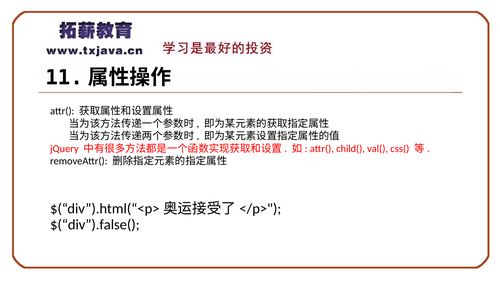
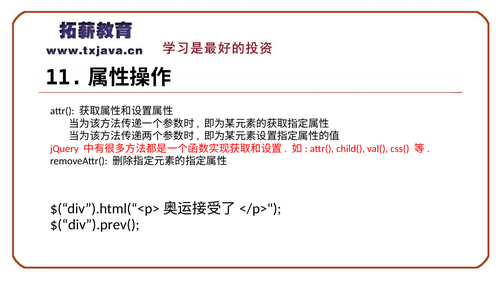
$(“div”).false(: $(“div”).false( -> $(“div”).prev(
